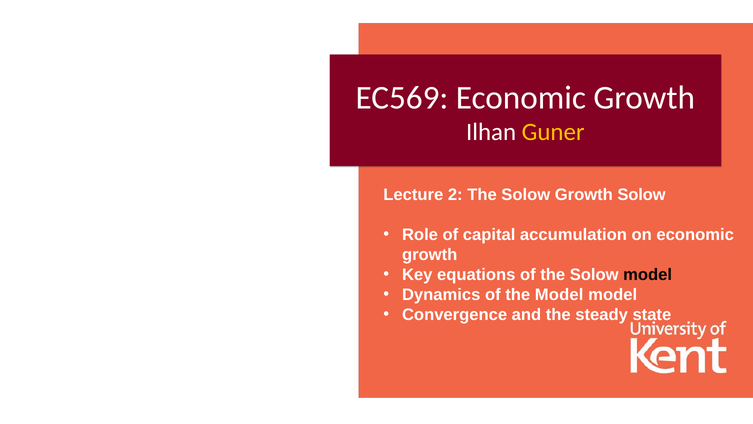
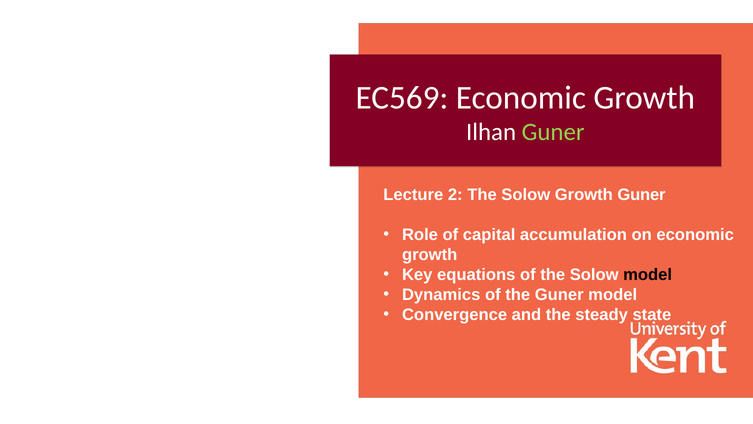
Guner at (553, 132) colour: yellow -> light green
Growth Solow: Solow -> Guner
the Model: Model -> Guner
